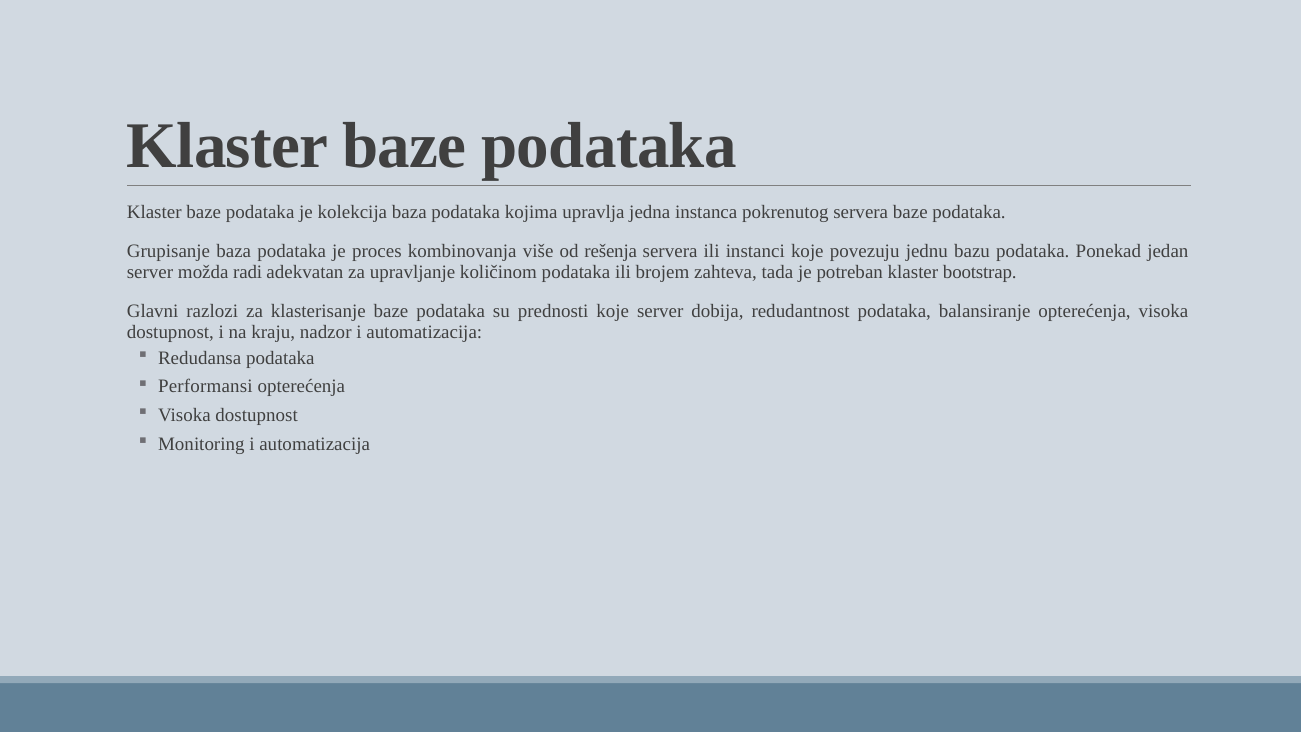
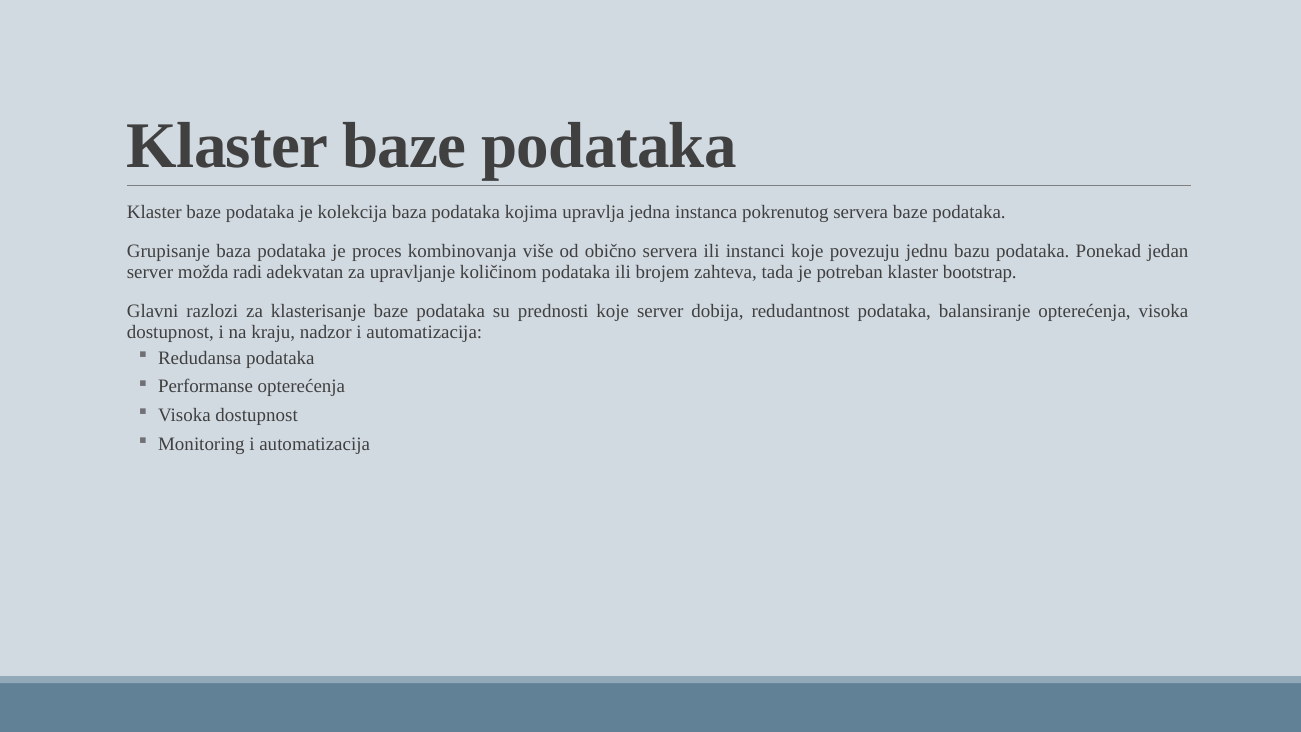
rešenja: rešenja -> obično
Performansi: Performansi -> Performanse
